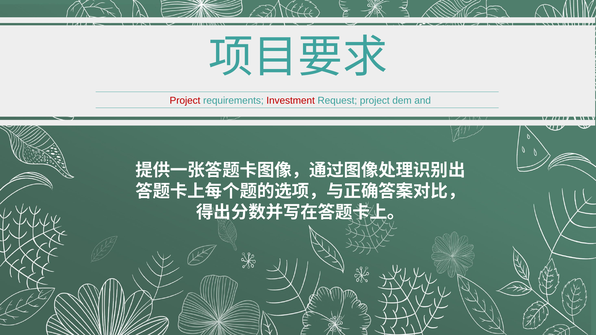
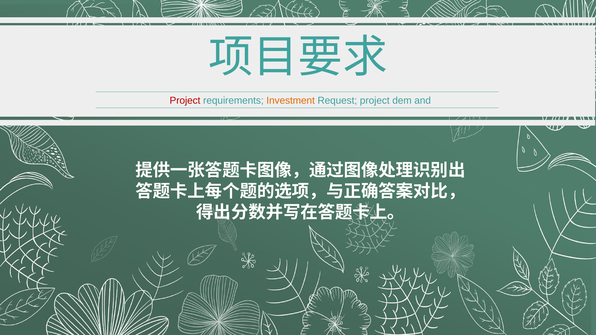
Investment colour: red -> orange
